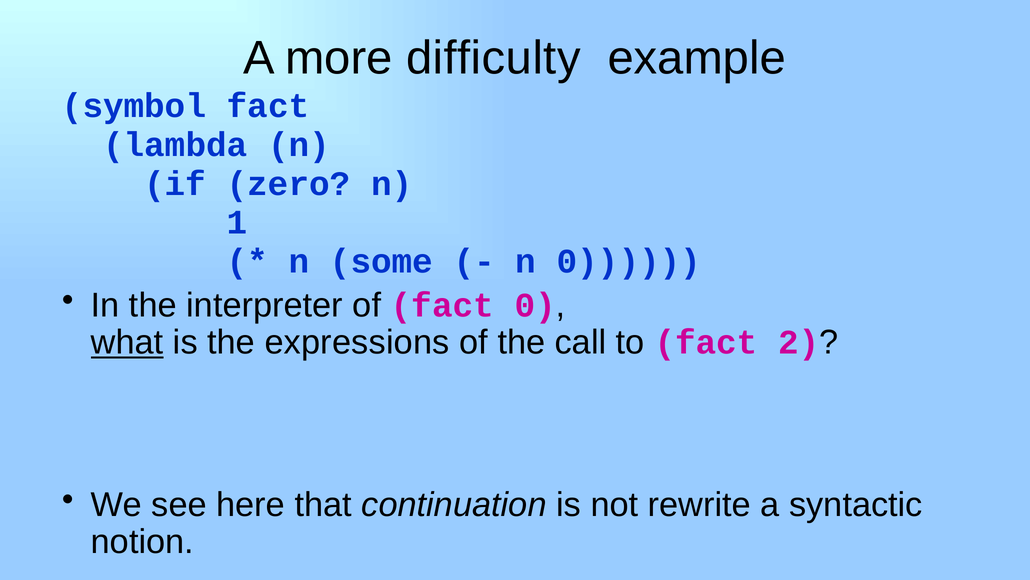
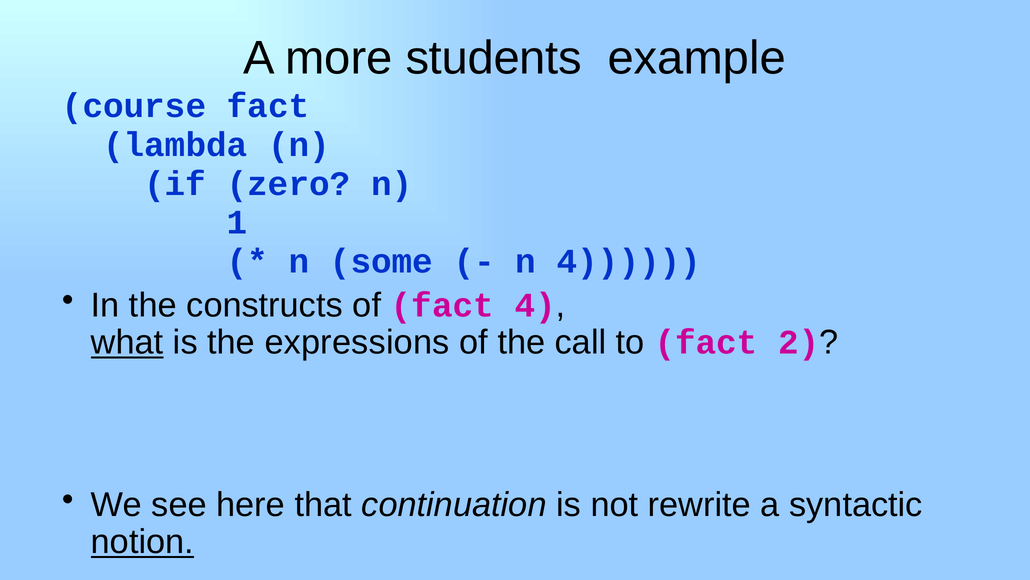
difficulty: difficulty -> students
symbol: symbol -> course
n 0: 0 -> 4
interpreter: interpreter -> constructs
fact 0: 0 -> 4
notion underline: none -> present
